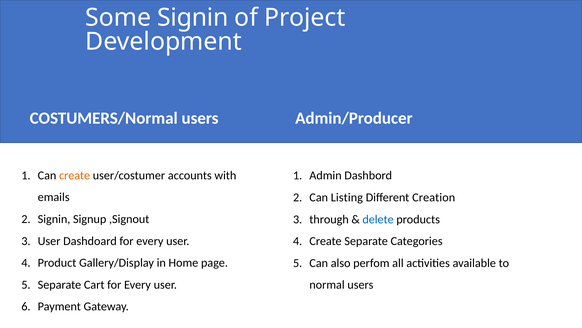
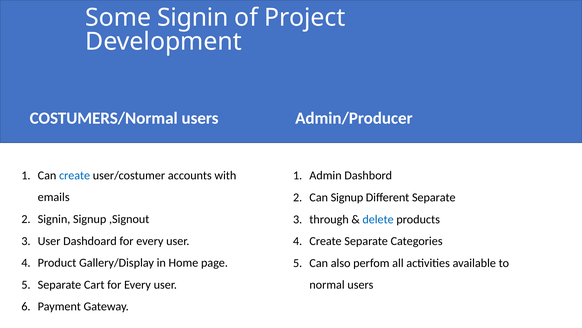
create at (75, 175) colour: orange -> blue
Can Listing: Listing -> Signup
Different Creation: Creation -> Separate
